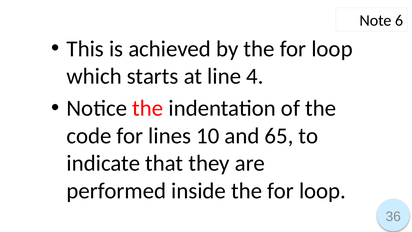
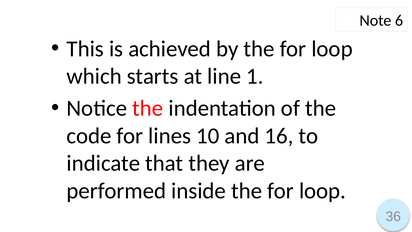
4: 4 -> 1
65: 65 -> 16
